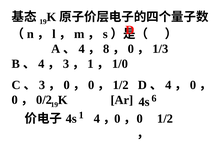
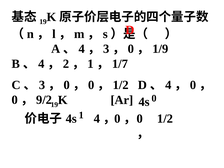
8 at (106, 49): 8 -> 3
1/3: 1/3 -> 1/9
3 at (66, 64): 3 -> 2
1/0: 1/0 -> 1/7
0/2: 0/2 -> 9/2
4s 6: 6 -> 0
